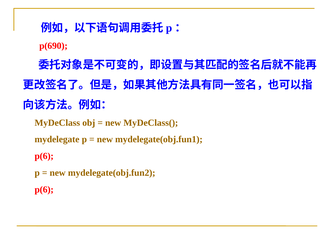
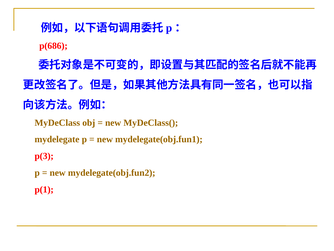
p(690: p(690 -> p(686
p(6 at (44, 156): p(6 -> p(3
p(6 at (44, 189): p(6 -> p(1
